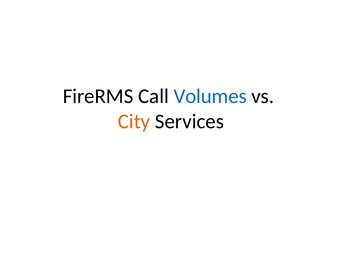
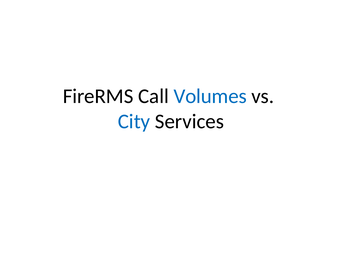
City colour: orange -> blue
